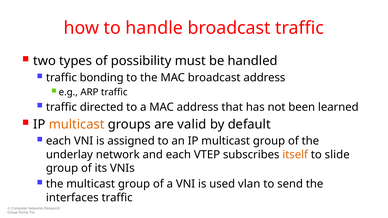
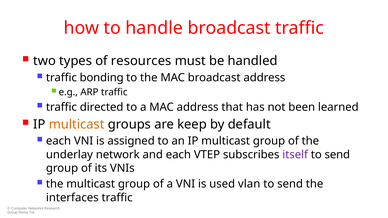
possibility: possibility -> resources
valid: valid -> keep
itself colour: orange -> purple
slide at (337, 155): slide -> send
